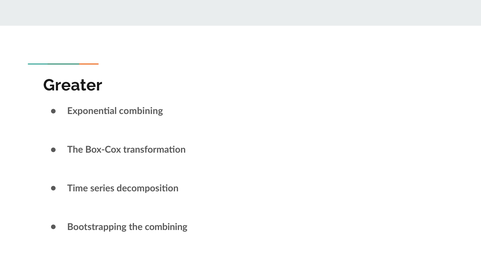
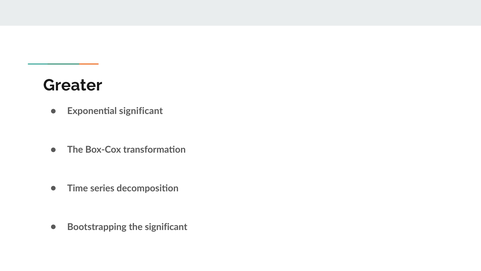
Exponential combining: combining -> significant
the combining: combining -> significant
